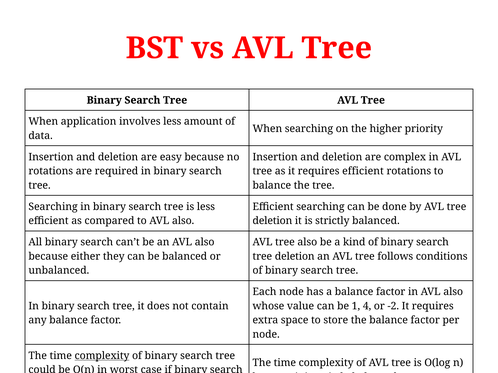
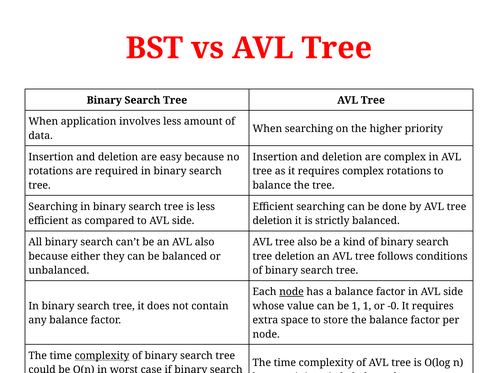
requires efficient: efficient -> complex
to AVL also: also -> side
node at (291, 292) underline: none -> present
in AVL also: also -> side
1 4: 4 -> 1
-2: -2 -> -0
